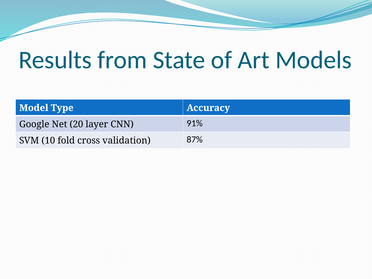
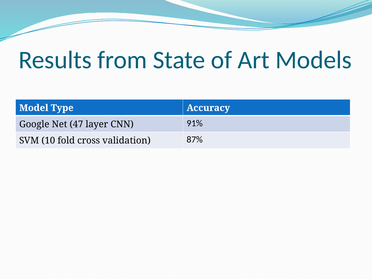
20: 20 -> 47
